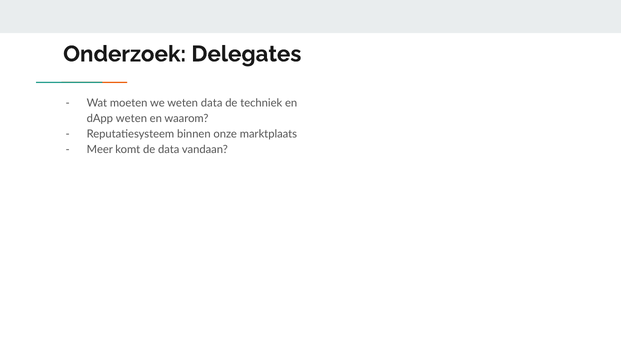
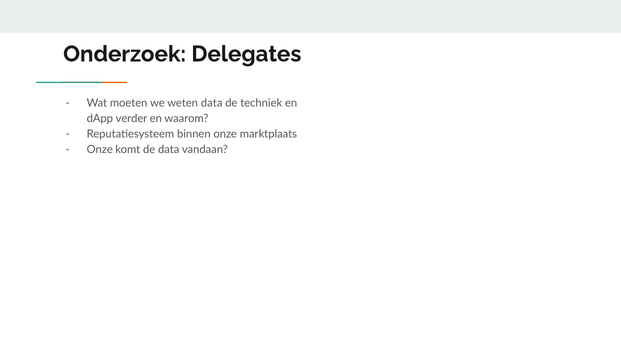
dApp weten: weten -> verder
Meer at (100, 150): Meer -> Onze
